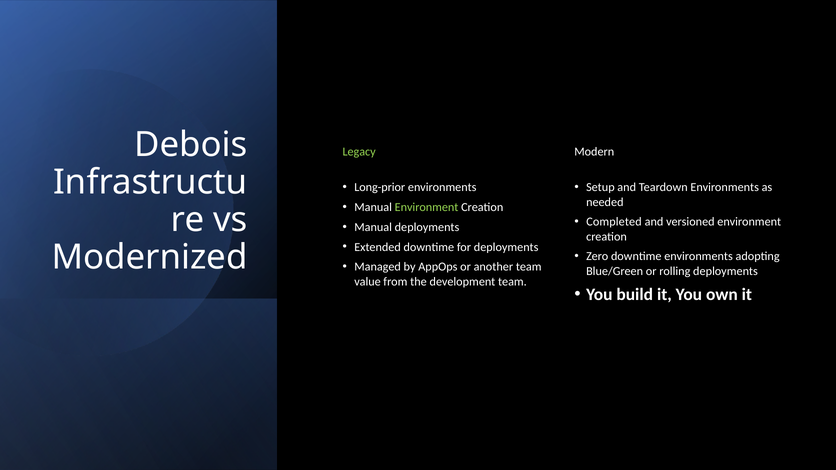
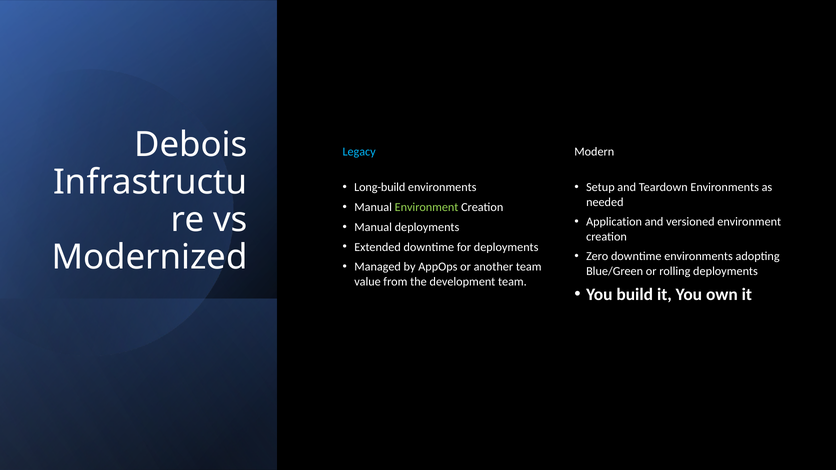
Legacy colour: light green -> light blue
Long-prior: Long-prior -> Long-build
Completed: Completed -> Application
